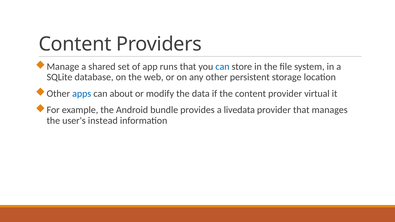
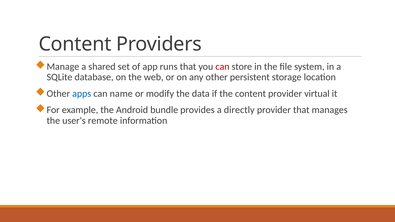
can at (222, 67) colour: blue -> red
about: about -> name
livedata: livedata -> directly
instead: instead -> remote
